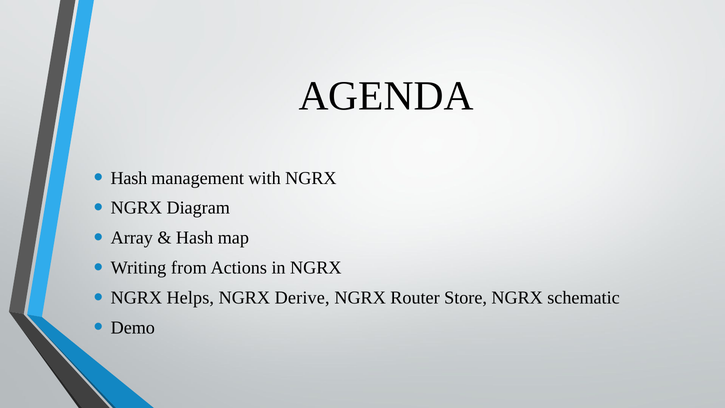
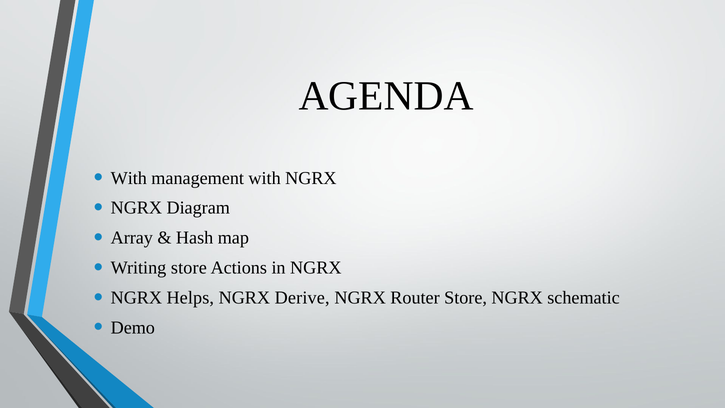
Hash at (129, 178): Hash -> With
Writing from: from -> store
